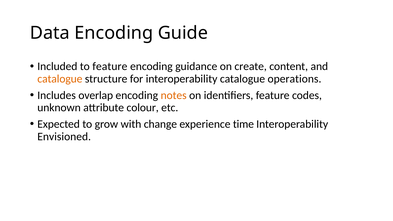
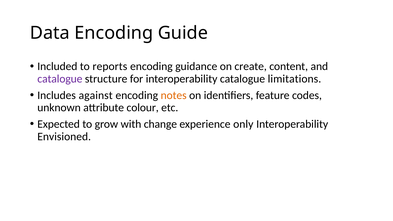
to feature: feature -> reports
catalogue at (60, 79) colour: orange -> purple
operations: operations -> limitations
overlap: overlap -> against
time: time -> only
